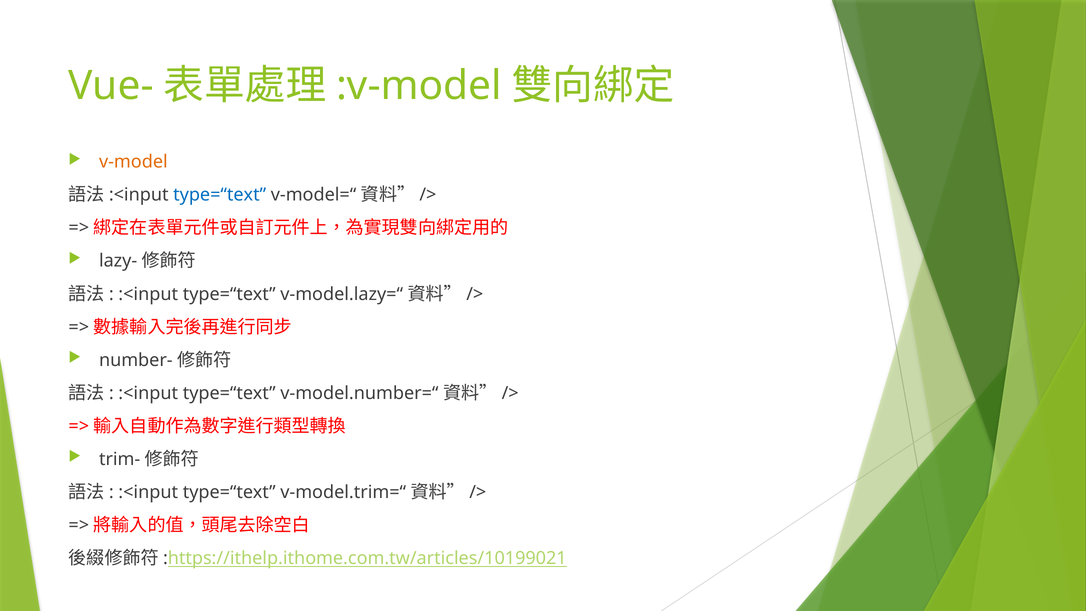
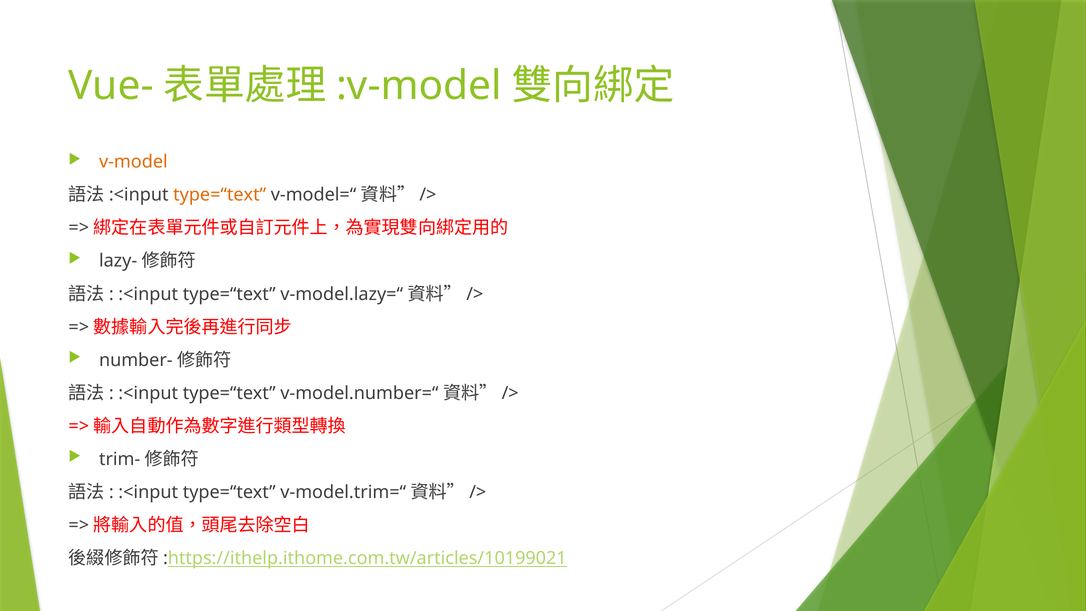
type=“text at (220, 195) colour: blue -> orange
